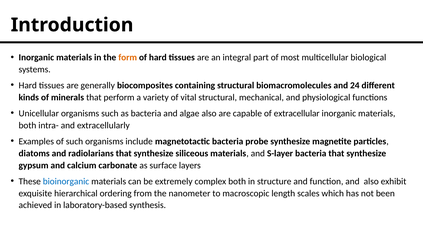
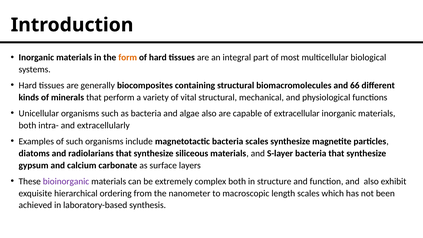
24: 24 -> 66
bacteria probe: probe -> scales
bioinorganic colour: blue -> purple
